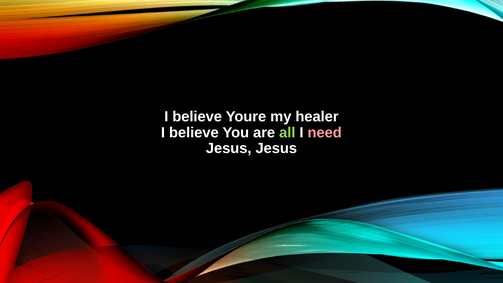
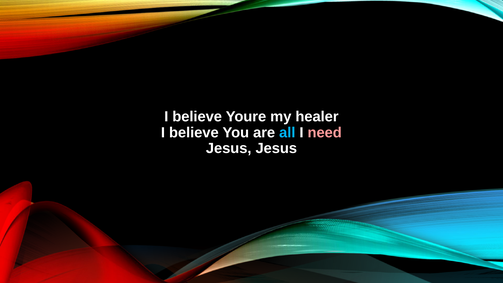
all colour: light green -> light blue
